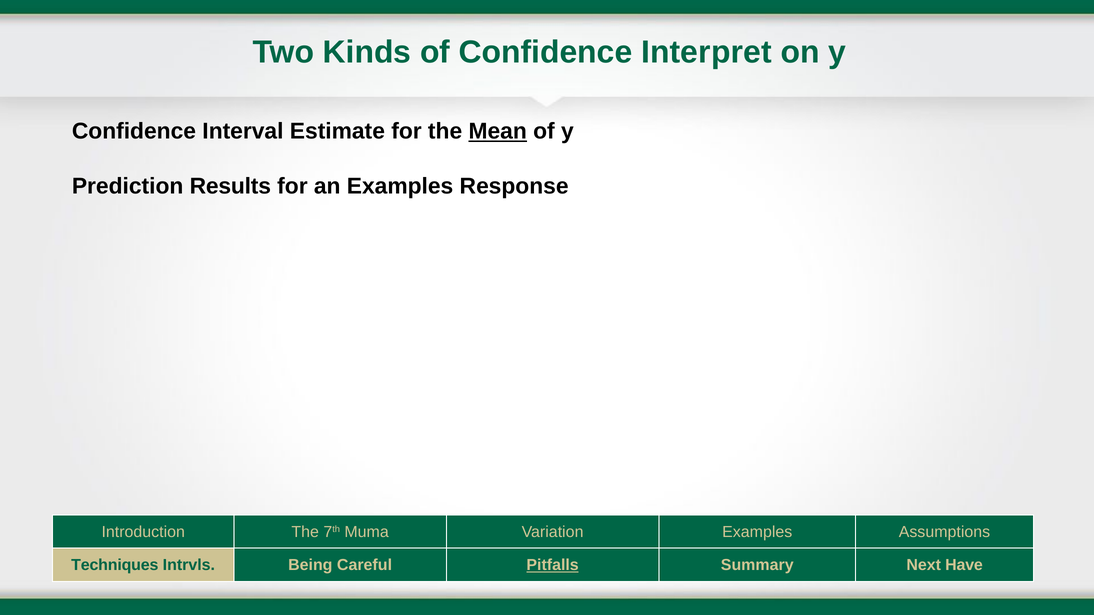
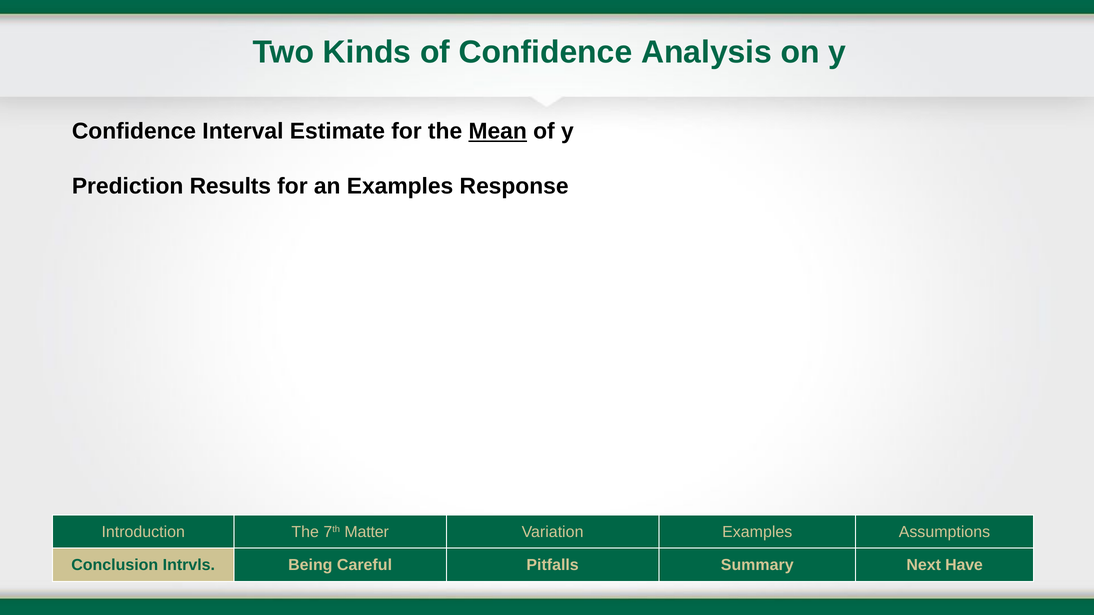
Interpret: Interpret -> Analysis
Muma: Muma -> Matter
Techniques: Techniques -> Conclusion
Pitfalls underline: present -> none
